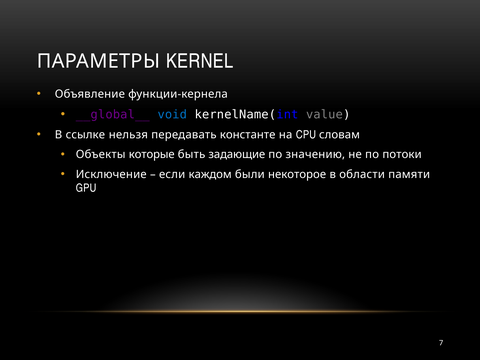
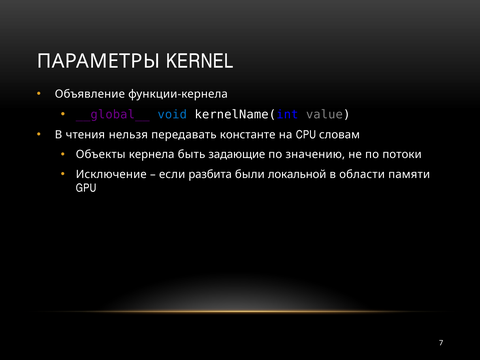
ссылке: ссылке -> чтения
которые: которые -> кернела
каждом: каждом -> разбита
некоторое: некоторое -> локальной
